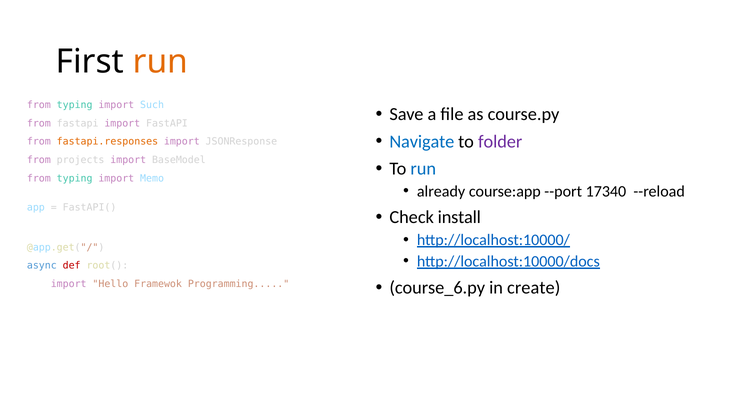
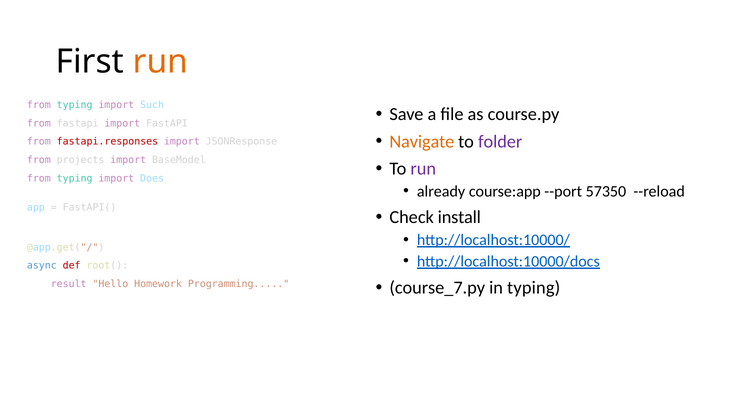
Navigate colour: blue -> orange
fastapi.responses colour: orange -> red
run at (423, 169) colour: blue -> purple
Memo: Memo -> Does
17340: 17340 -> 57350
course_6.py: course_6.py -> course_7.py
in create: create -> typing
import at (69, 284): import -> result
Framewok: Framewok -> Homework
